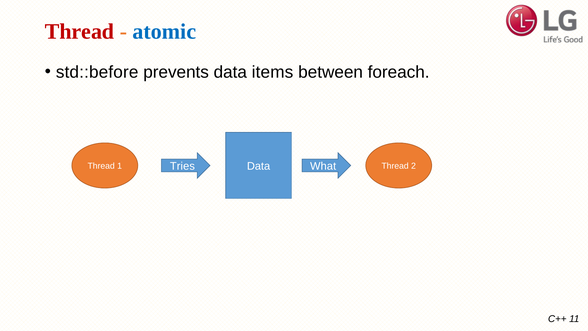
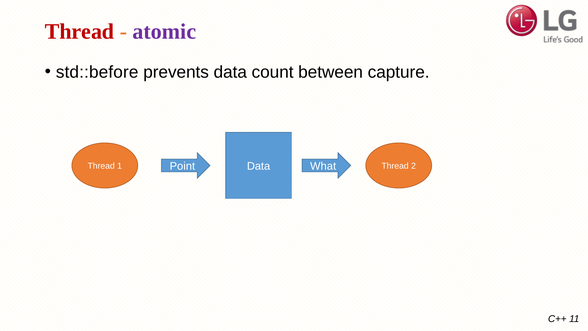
atomic colour: blue -> purple
items: items -> count
foreach: foreach -> capture
Tries: Tries -> Point
